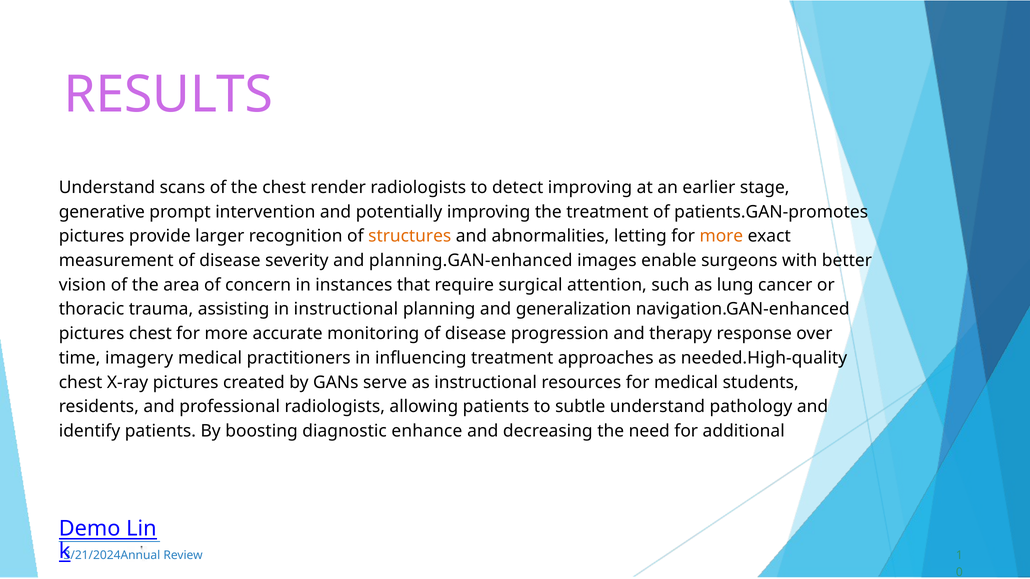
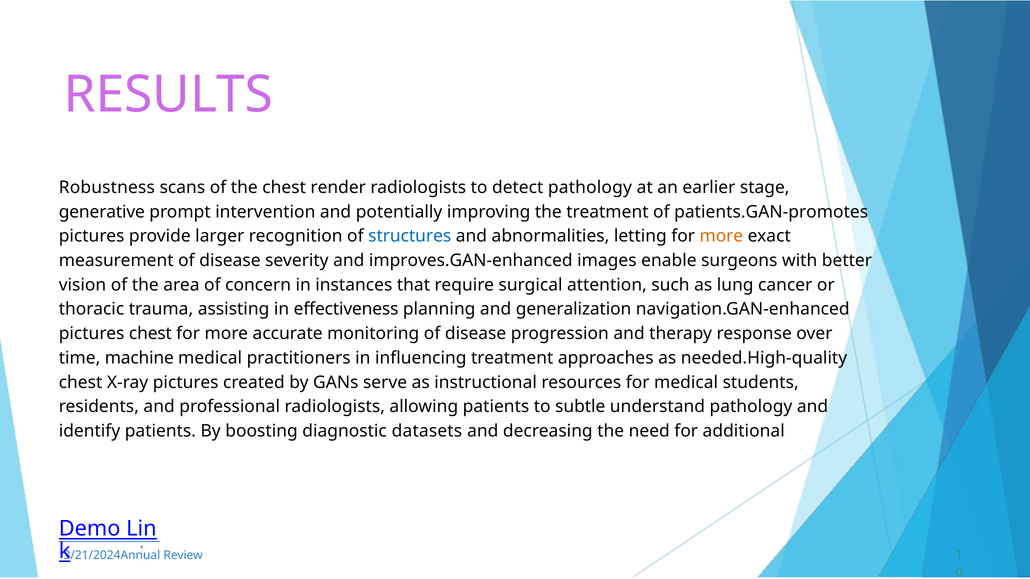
Understand at (107, 188): Understand -> Robustness
detect improving: improving -> pathology
structures colour: orange -> blue
planning.GAN-enhanced: planning.GAN-enhanced -> improves.GAN-enhanced
in instructional: instructional -> effectiveness
imagery: imagery -> machine
enhance: enhance -> datasets
